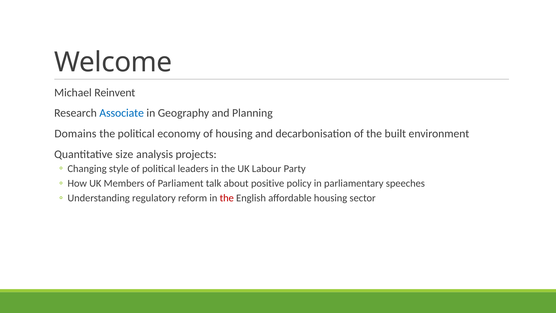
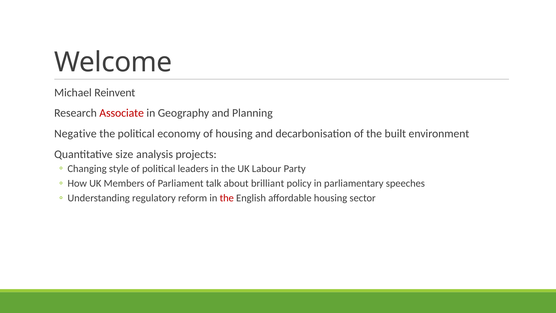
Associate colour: blue -> red
Domains: Domains -> Negative
positive: positive -> brilliant
